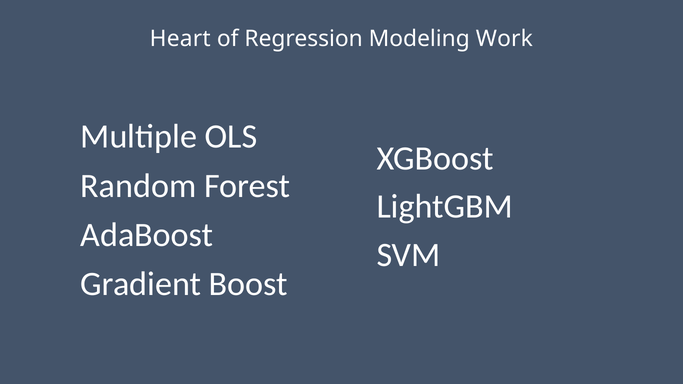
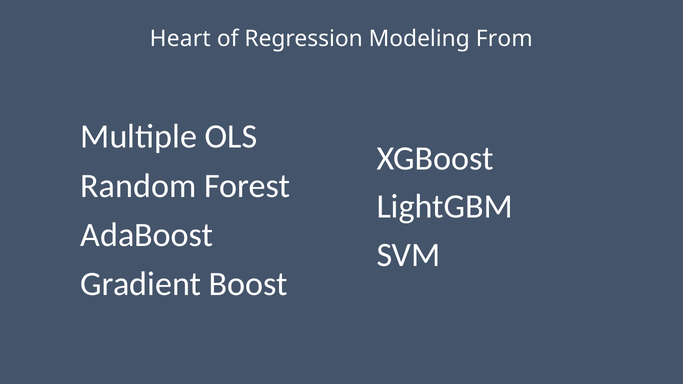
Work: Work -> From
